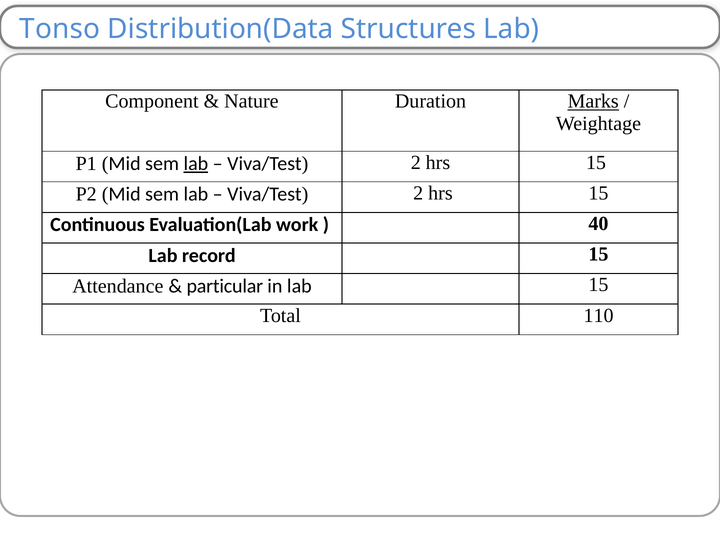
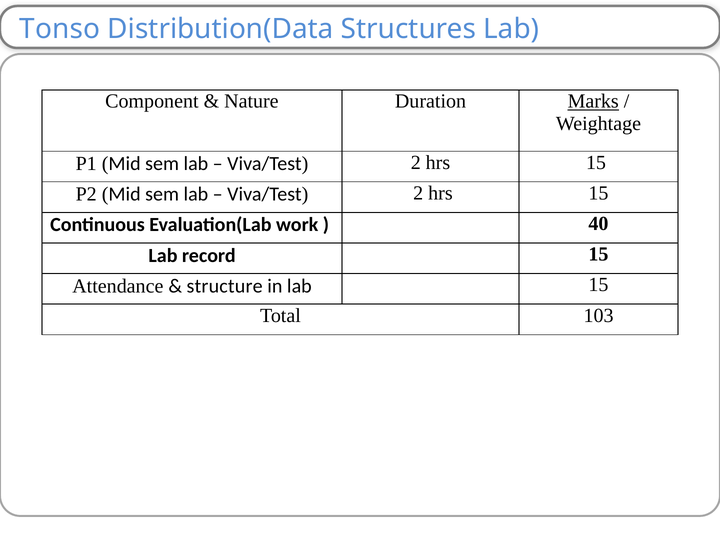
lab at (196, 164) underline: present -> none
particular: particular -> structure
110: 110 -> 103
